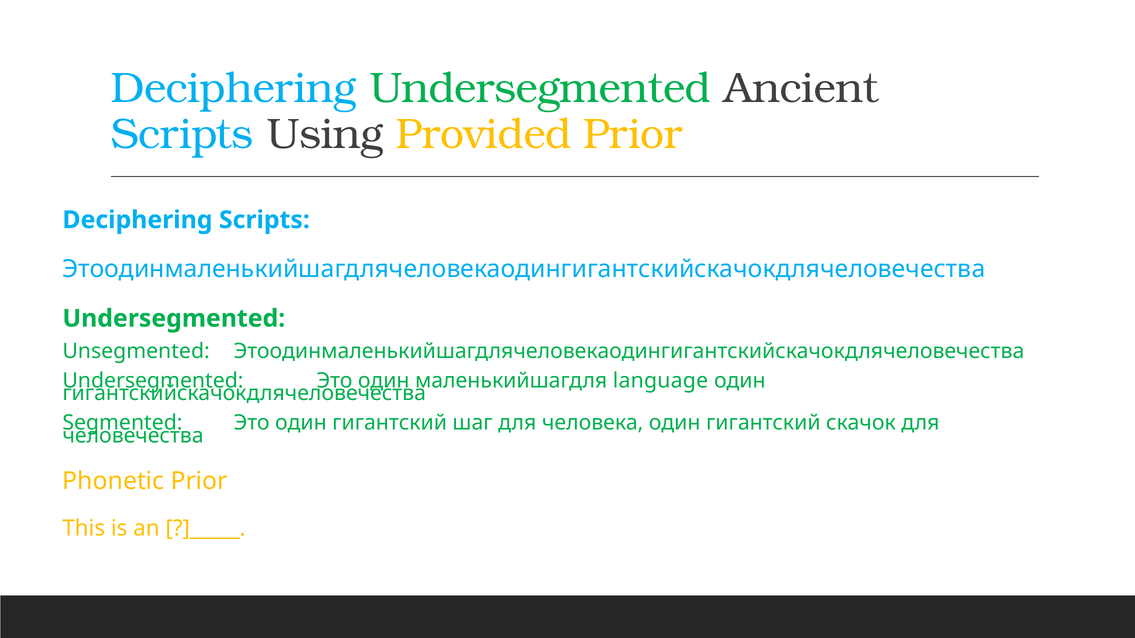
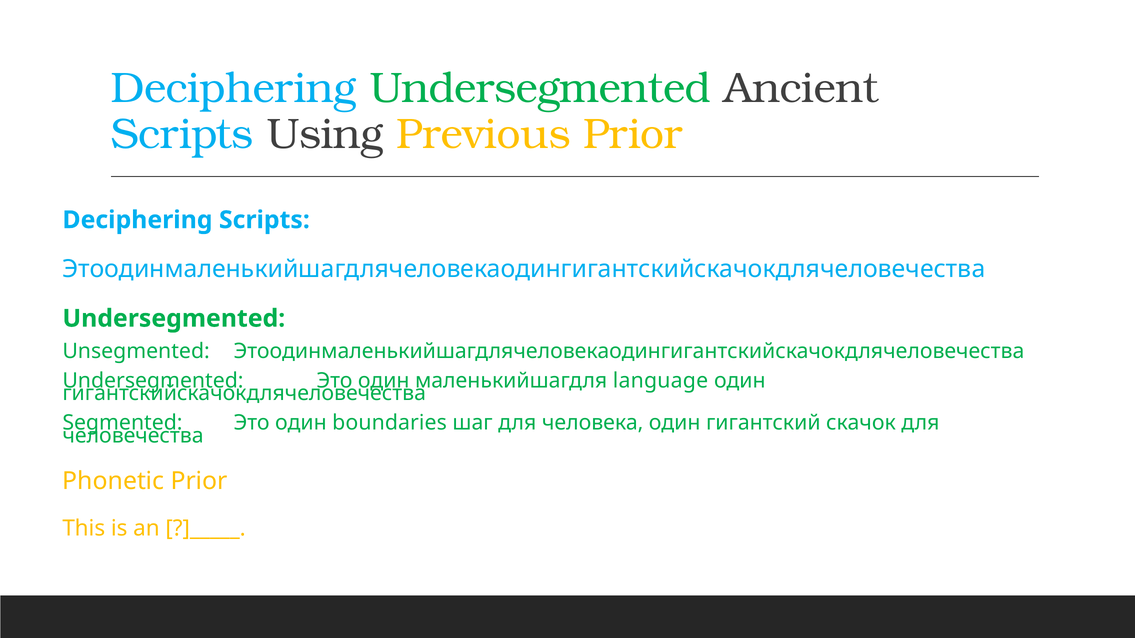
Provided: Provided -> Previous
Это один гигантский: гигантский -> boundaries
